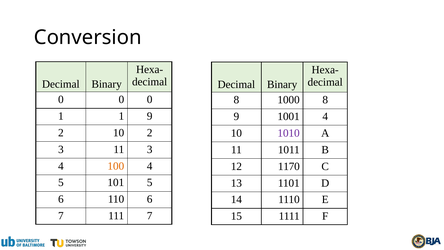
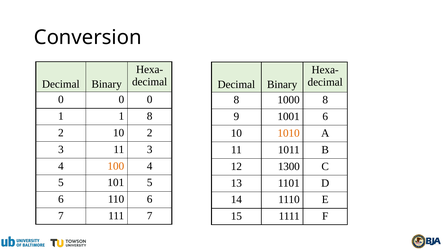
1 9: 9 -> 8
1001 4: 4 -> 6
1010 colour: purple -> orange
1170: 1170 -> 1300
